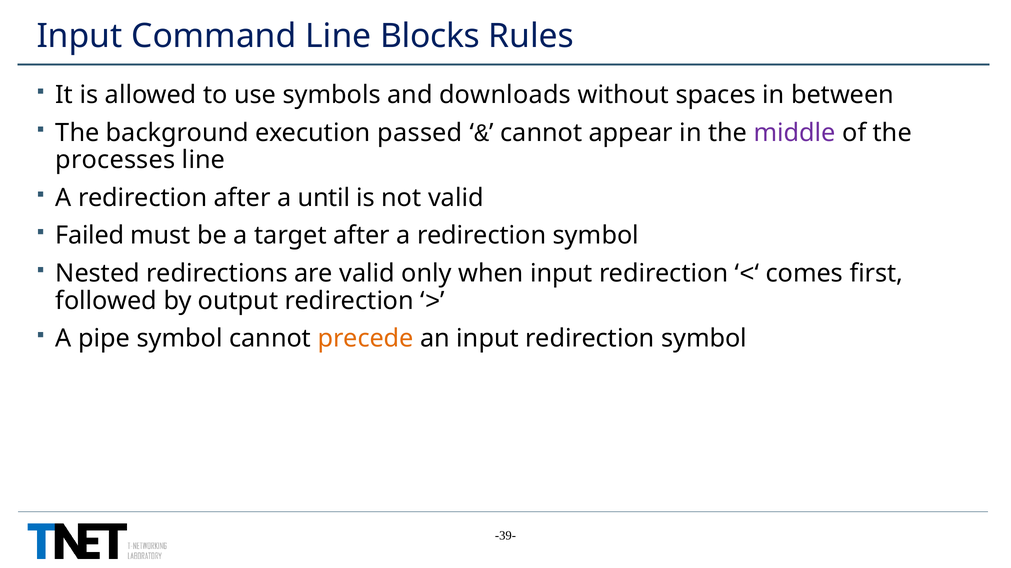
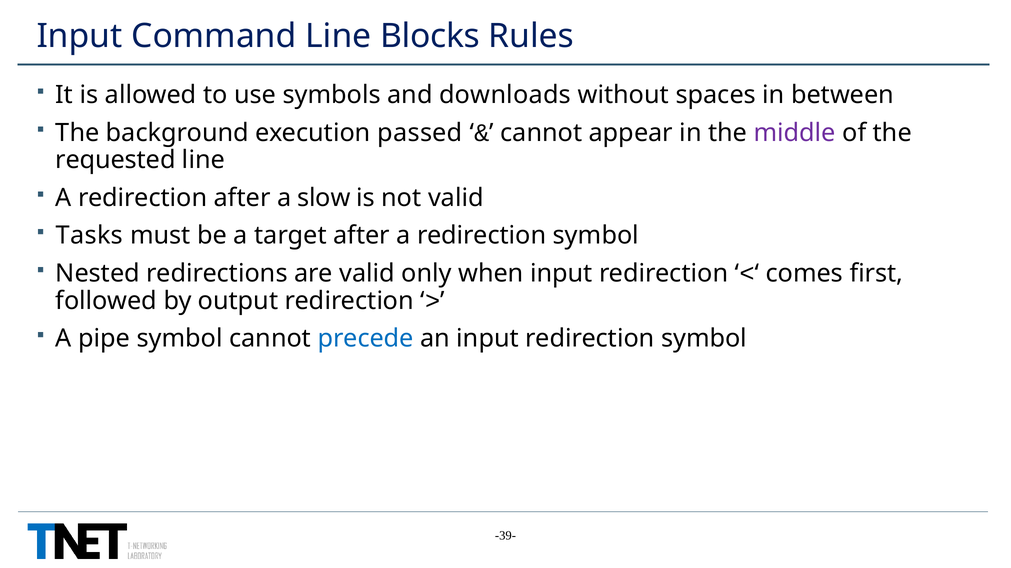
processes: processes -> requested
until: until -> slow
Failed: Failed -> Tasks
precede colour: orange -> blue
